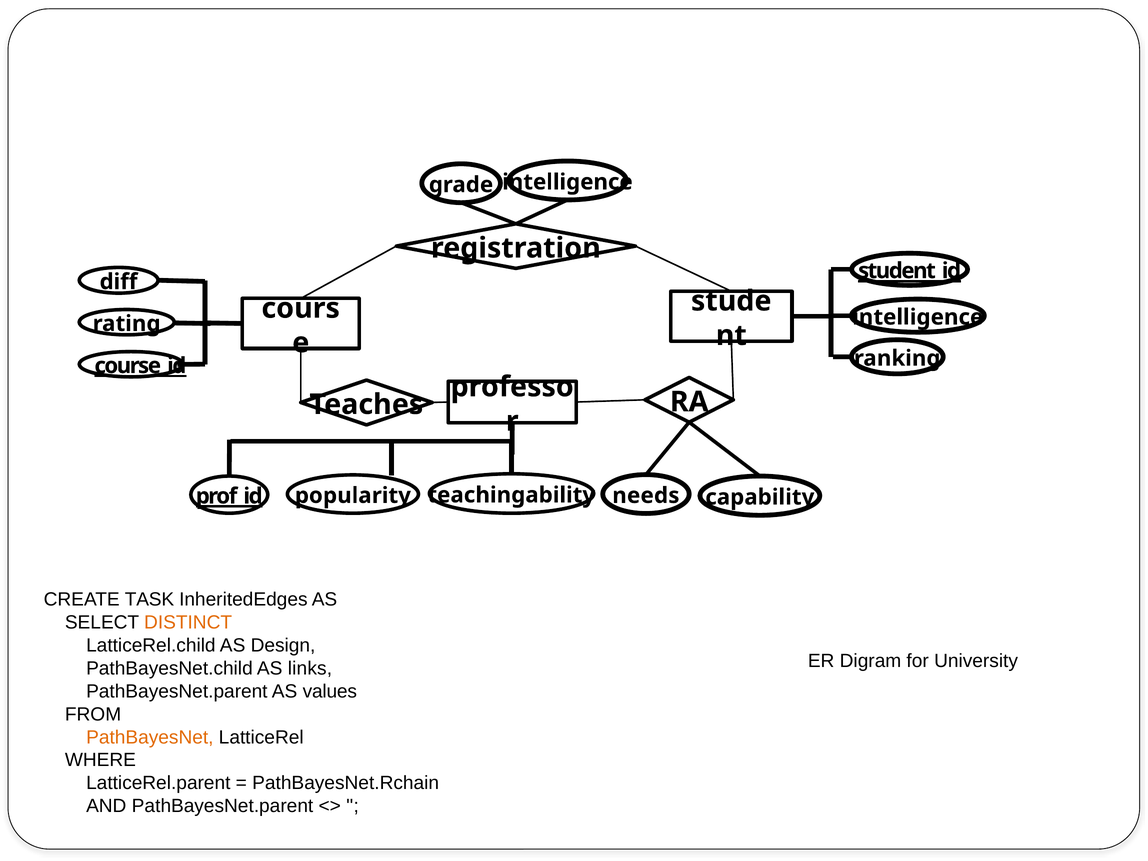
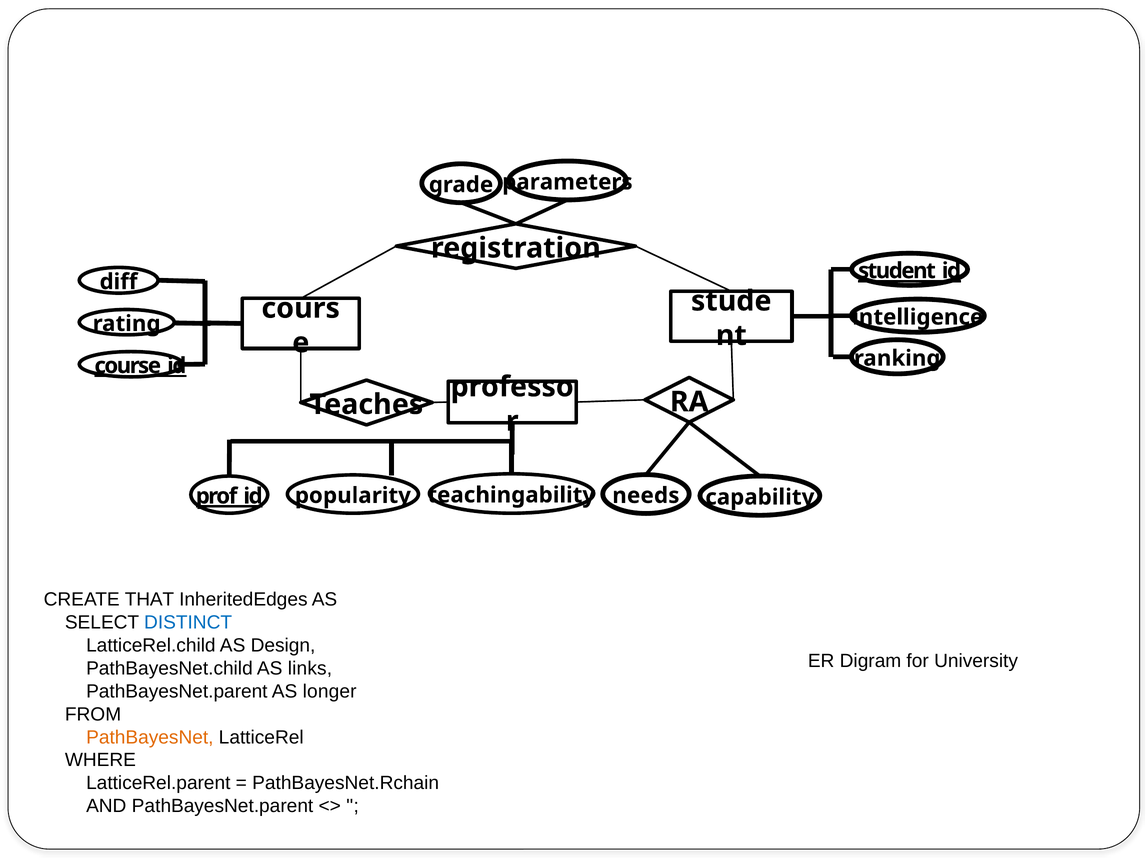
grade intelligence: intelligence -> parameters
TASK: TASK -> THAT
DISTINCT colour: orange -> blue
values: values -> longer
